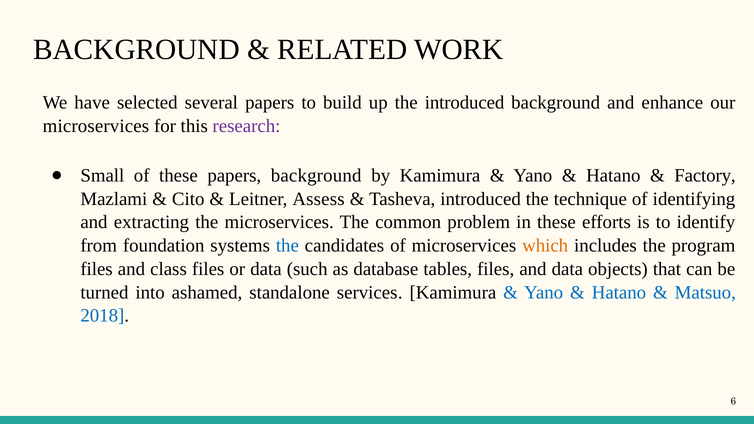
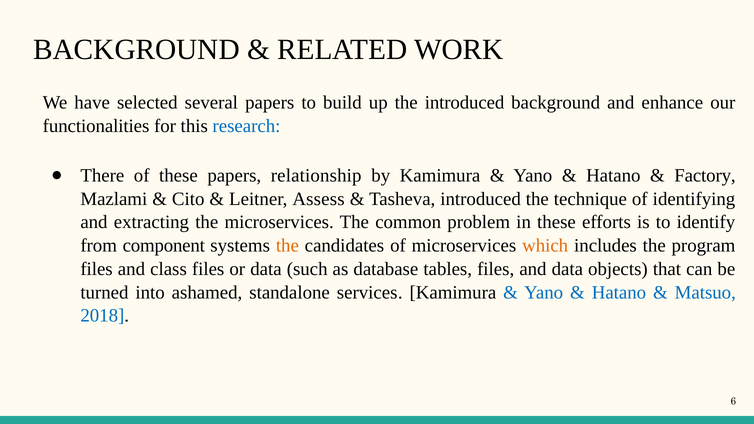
microservices at (96, 126): microservices -> functionalities
research colour: purple -> blue
Small: Small -> There
papers background: background -> relationship
foundation: foundation -> component
the at (287, 246) colour: blue -> orange
